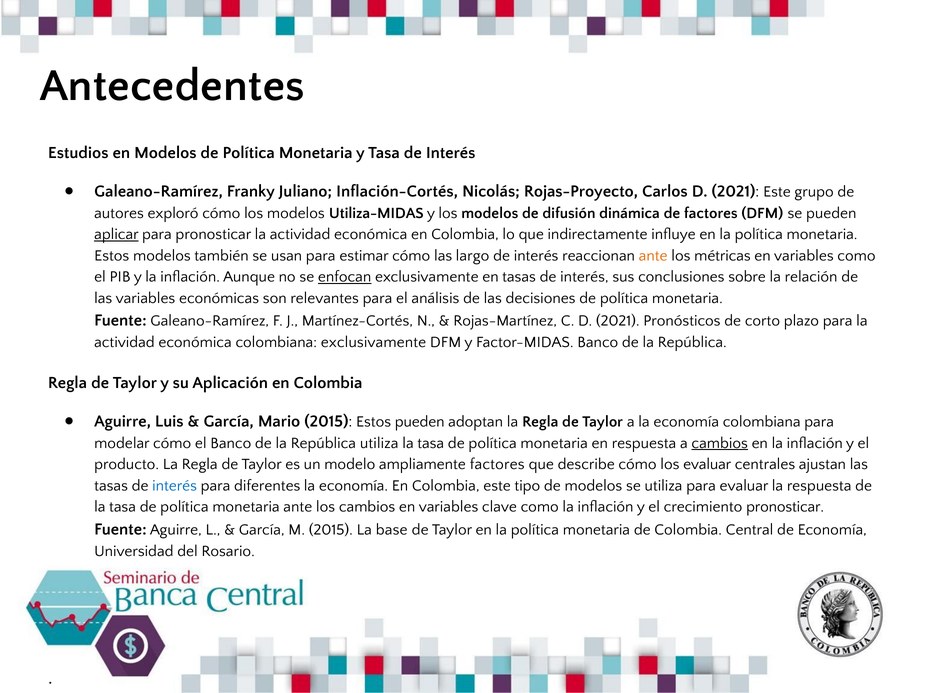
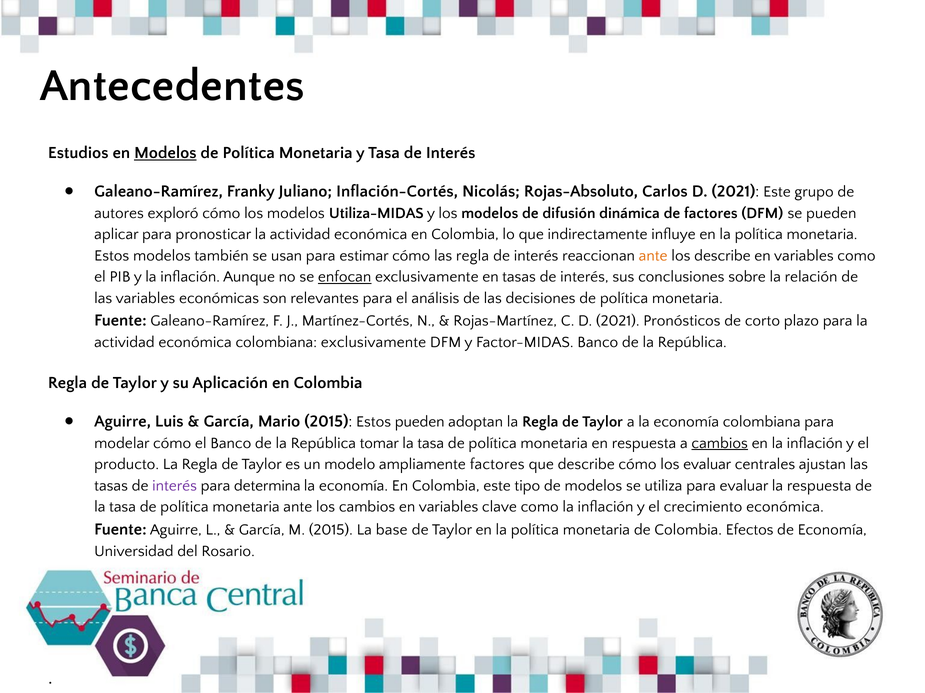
Modelos at (165, 153) underline: none -> present
Rojas-Proyecto: Rojas-Proyecto -> Rojas-Absoluto
aplicar underline: present -> none
las largo: largo -> regla
los métricas: métricas -> describe
República utiliza: utiliza -> tomar
interés at (175, 486) colour: blue -> purple
diferentes: diferentes -> determina
crecimiento pronosticar: pronosticar -> económica
Central: Central -> Efectos
